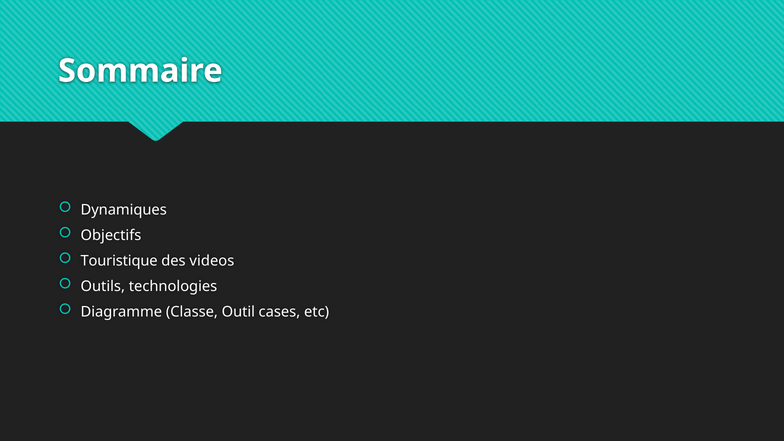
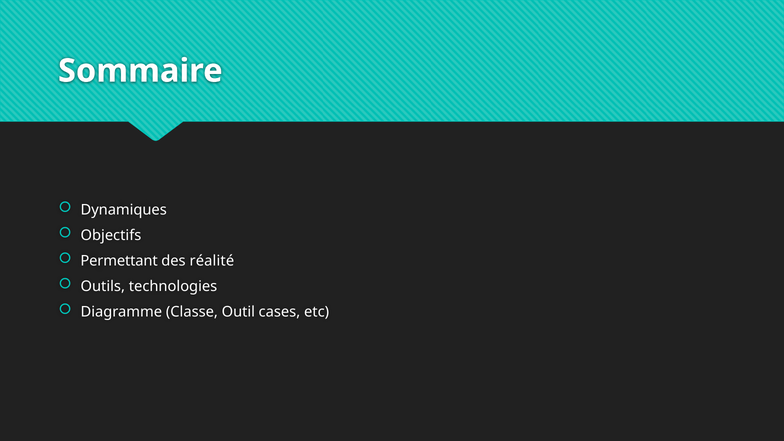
Touristique: Touristique -> Permettant
videos: videos -> réalité
